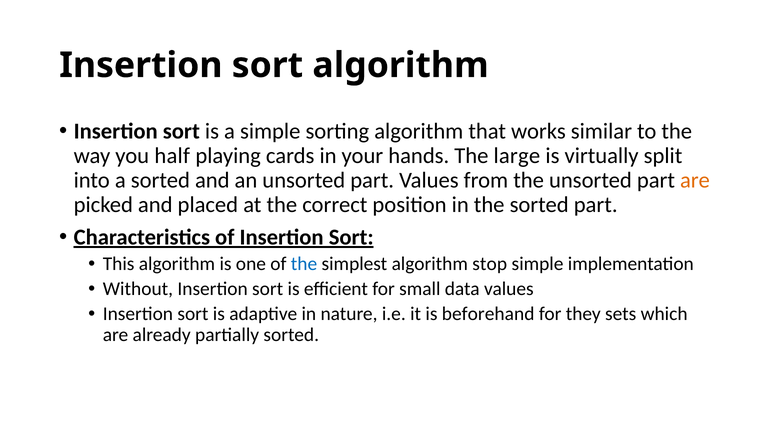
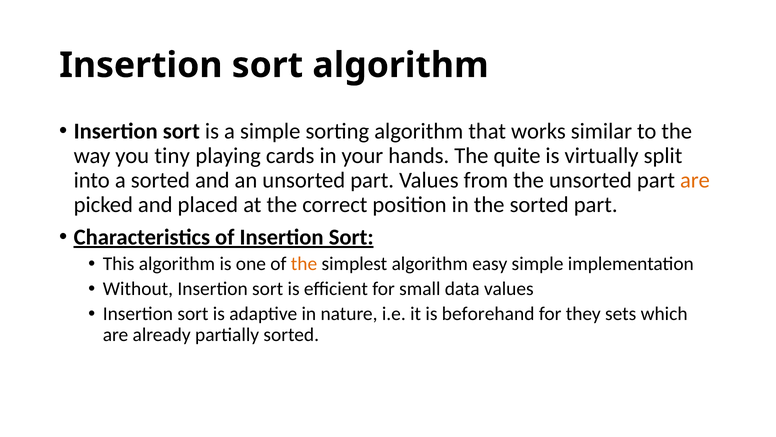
half: half -> tiny
large: large -> quite
the at (304, 264) colour: blue -> orange
stop: stop -> easy
